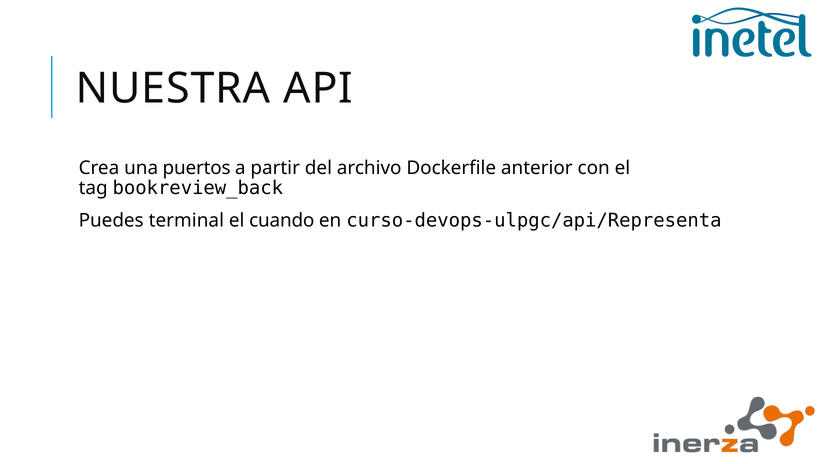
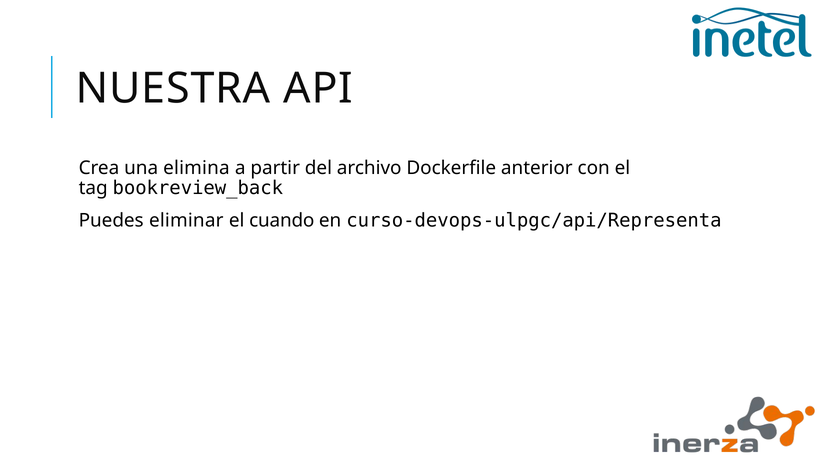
puertos: puertos -> elimina
terminal: terminal -> eliminar
